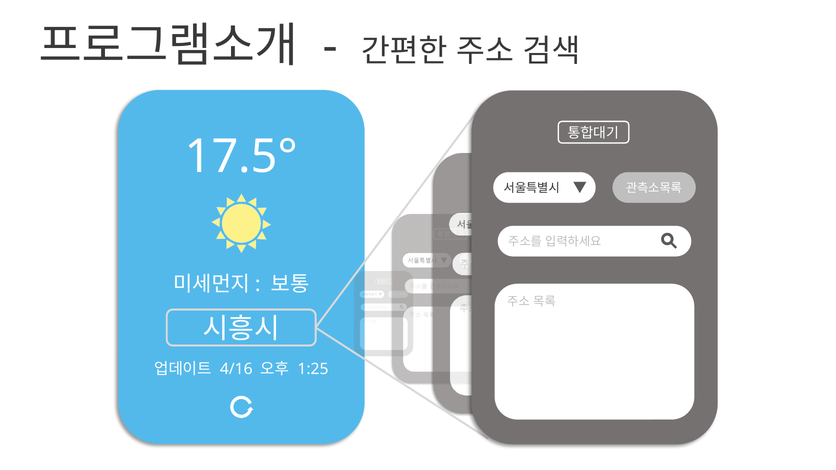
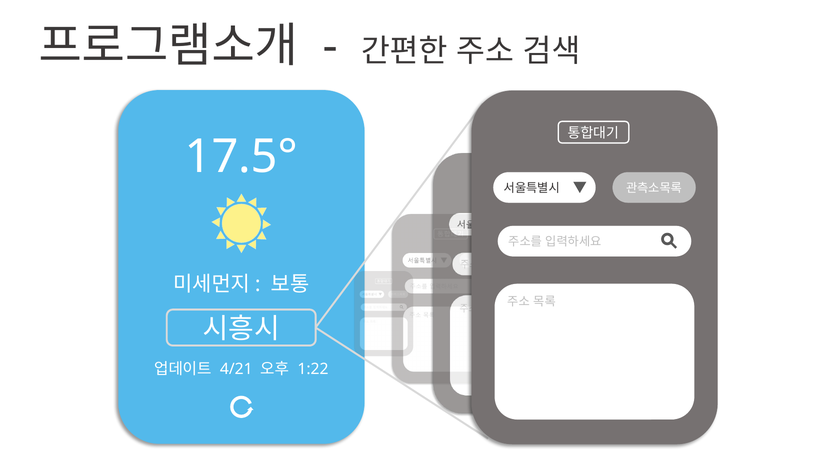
4/16: 4/16 -> 4/21
1:25: 1:25 -> 1:22
